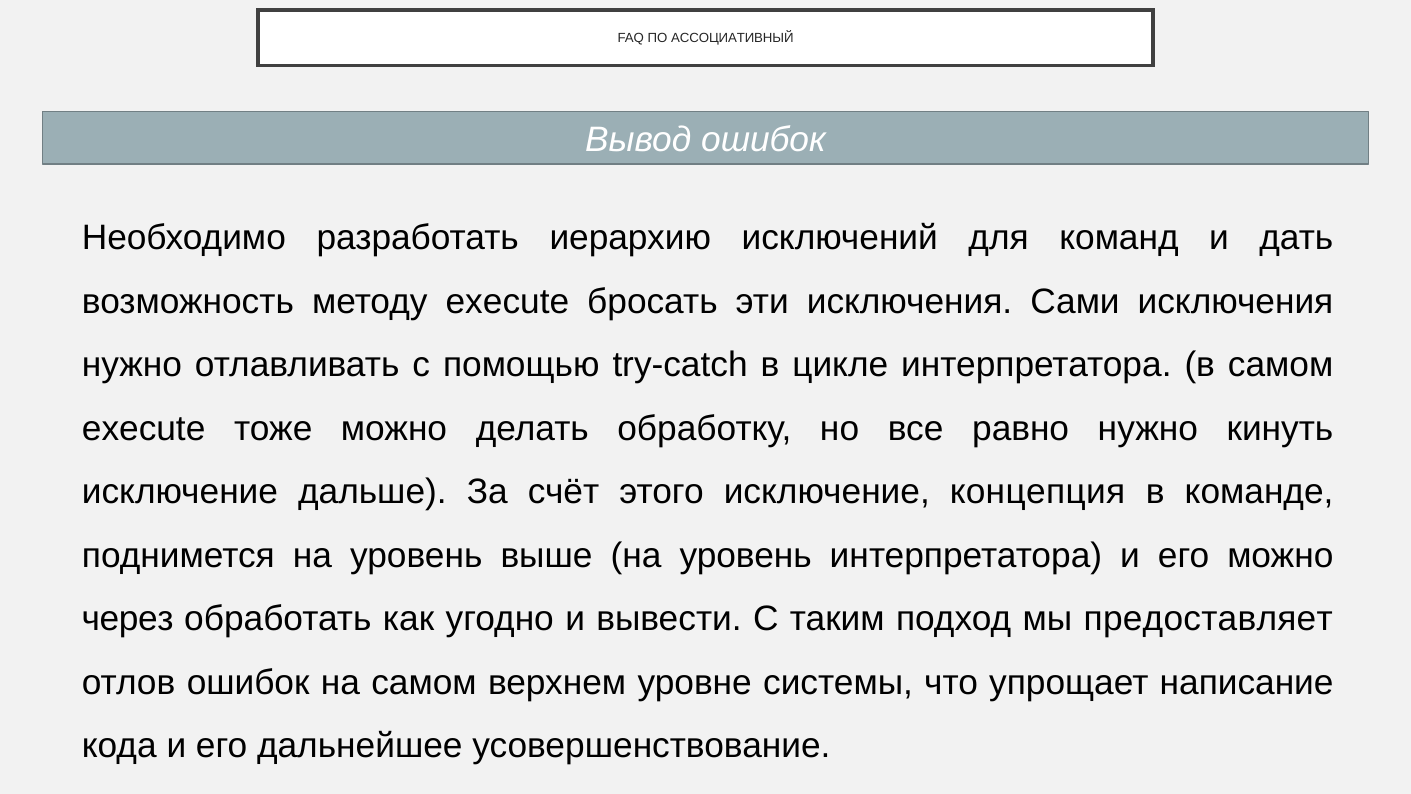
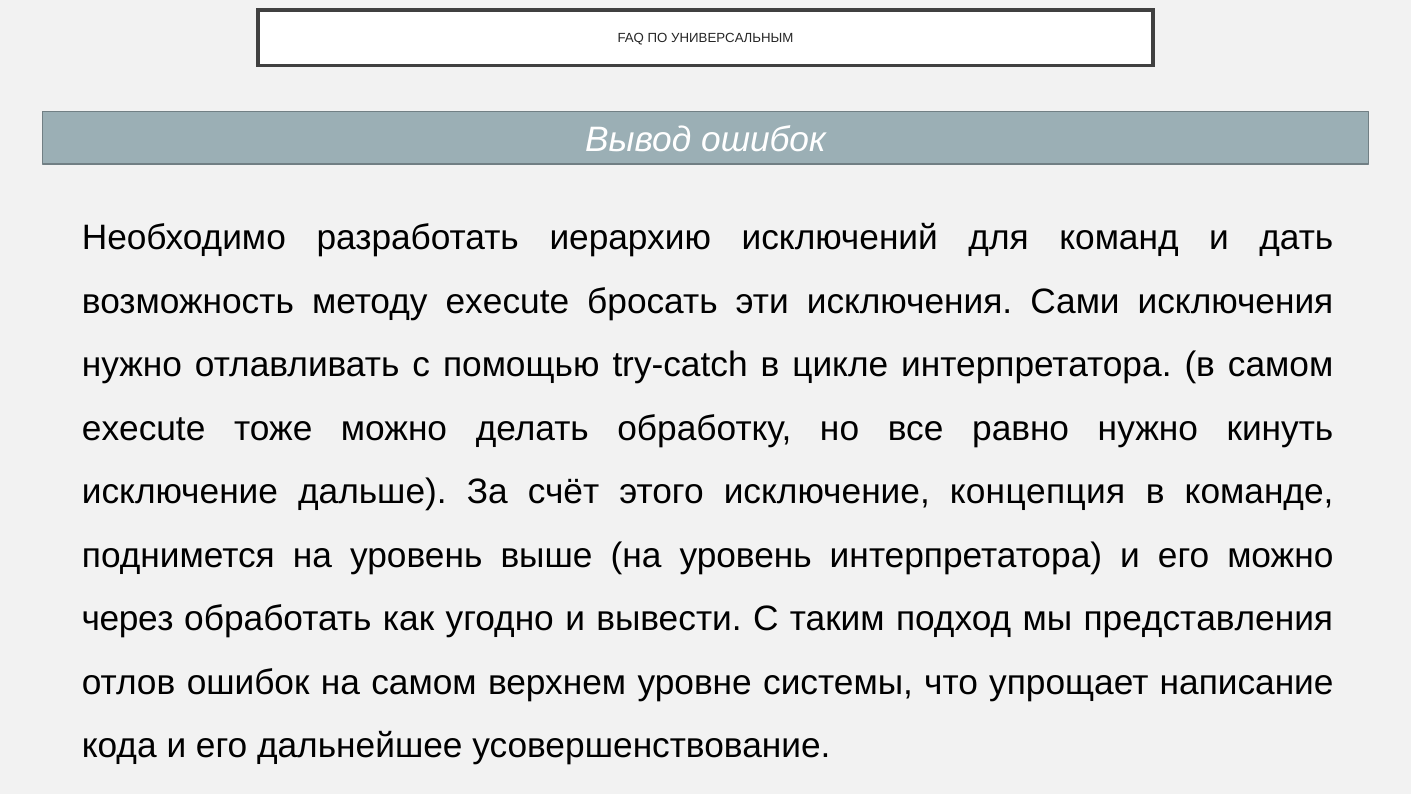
АССОЦИАТИВНЫЙ: АССОЦИАТИВНЫЙ -> УНИВЕРСАЛЬНЫМ
предоставляет: предоставляет -> представления
